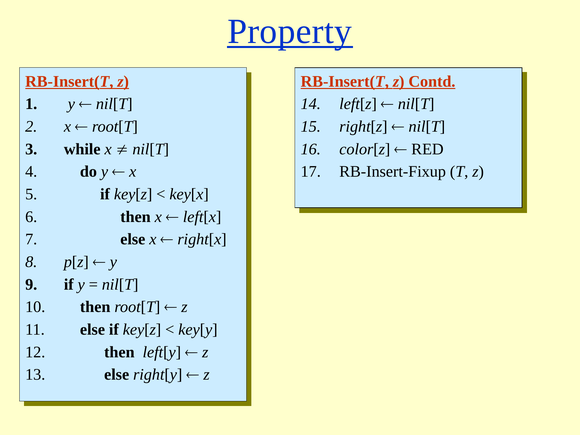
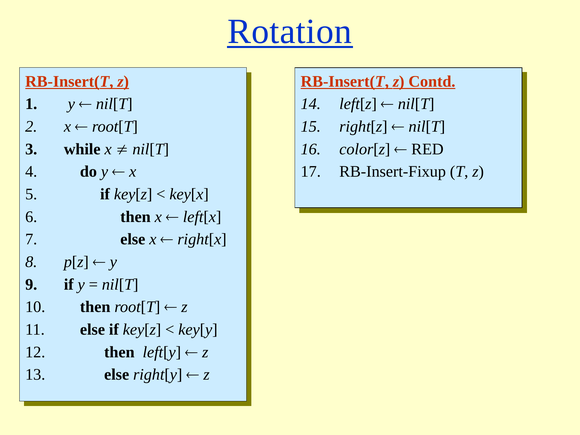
Property: Property -> Rotation
